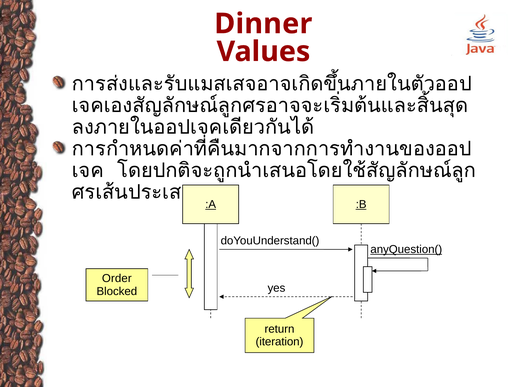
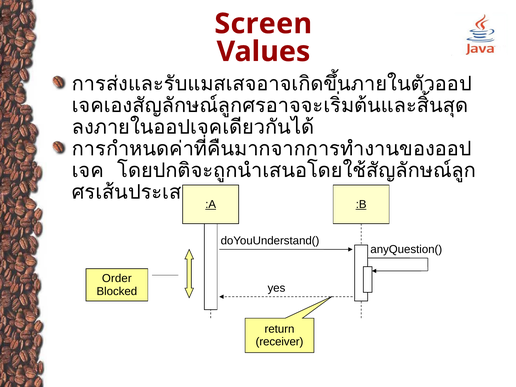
Dinner: Dinner -> Screen
anyQuestion( underline: present -> none
iteration: iteration -> receiver
